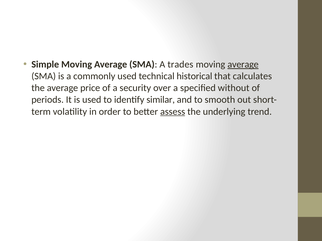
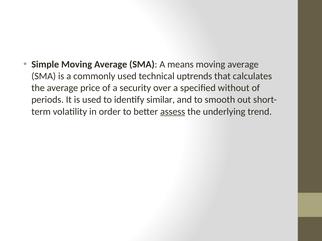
trades: trades -> means
average at (243, 65) underline: present -> none
historical: historical -> uptrends
